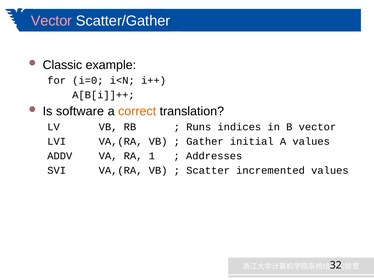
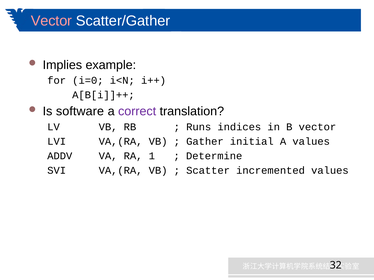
Classic: Classic -> Implies
correct colour: orange -> purple
Addresses: Addresses -> Determine
